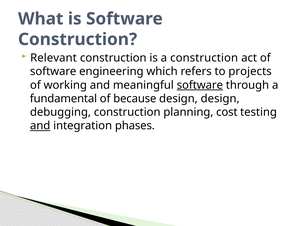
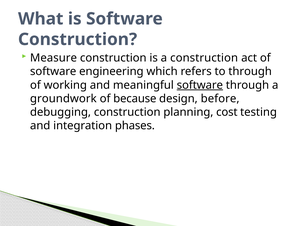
Relevant: Relevant -> Measure
to projects: projects -> through
fundamental: fundamental -> groundwork
design design: design -> before
and at (40, 126) underline: present -> none
